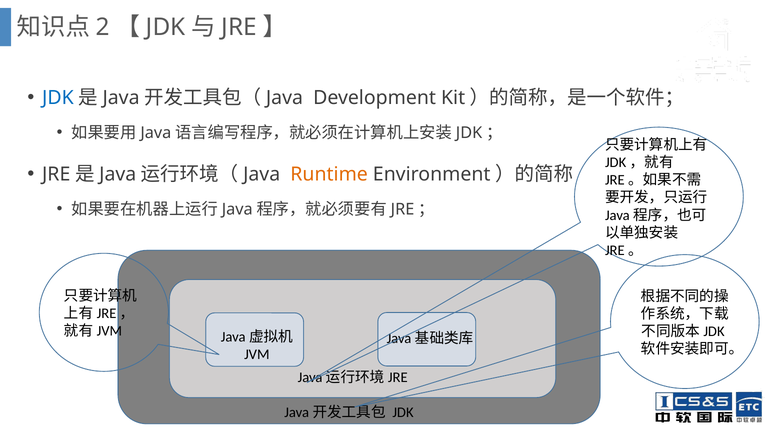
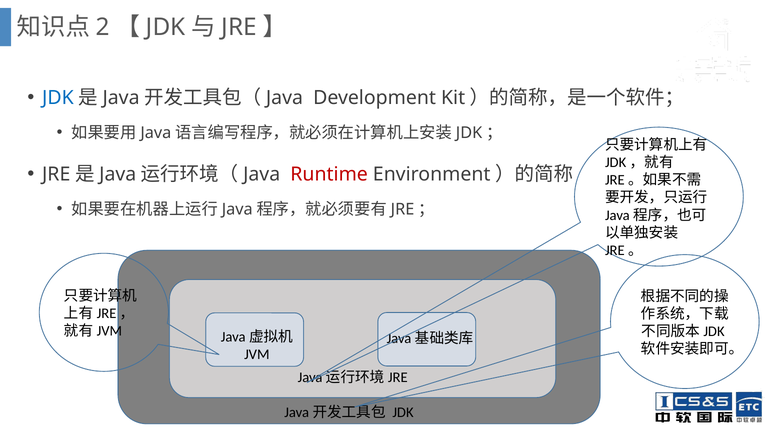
Runtime colour: orange -> red
